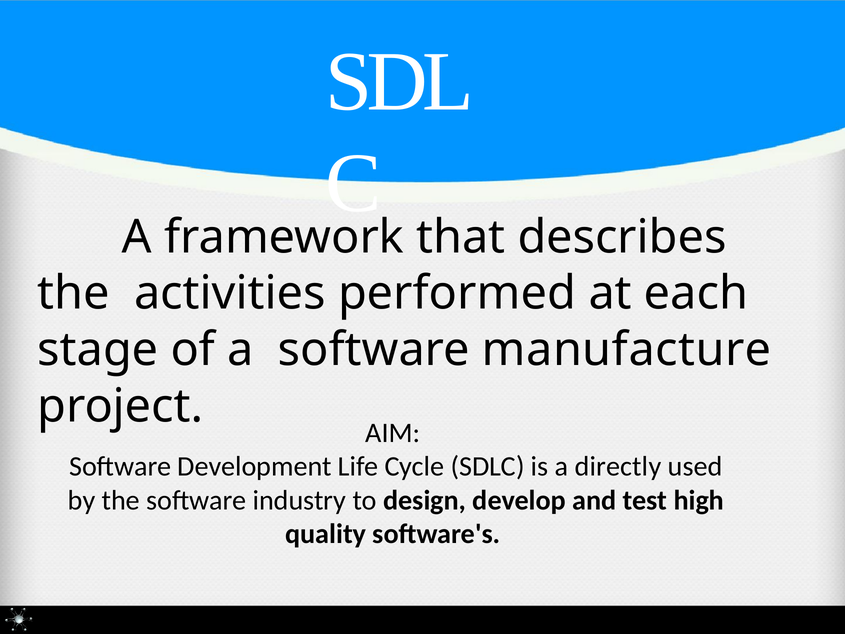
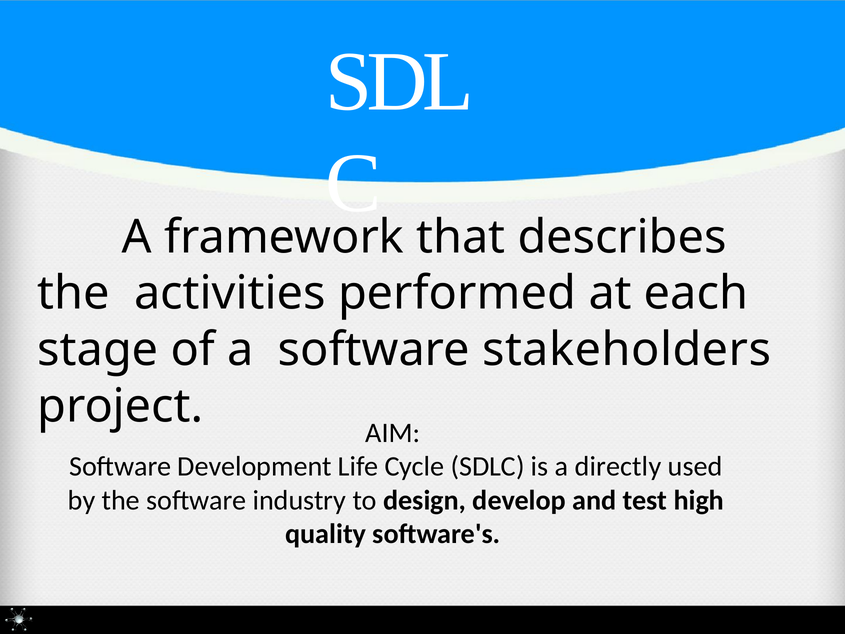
manufacture: manufacture -> stakeholders
